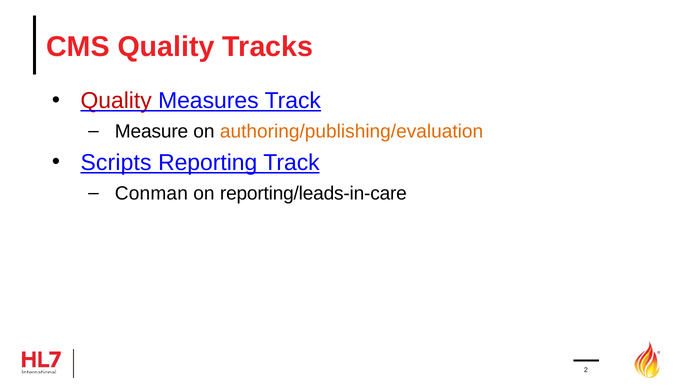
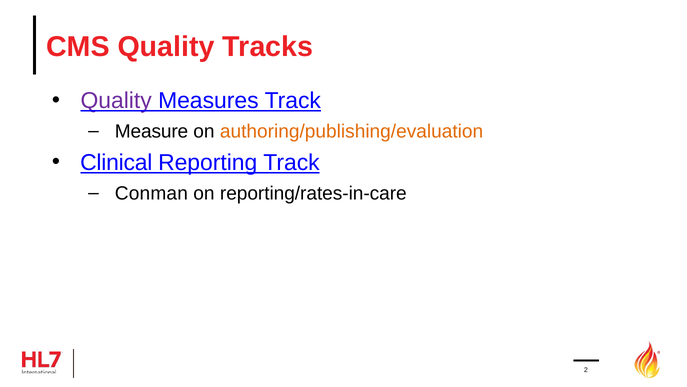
Quality at (116, 101) colour: red -> purple
Scripts: Scripts -> Clinical
reporting/leads-in-care: reporting/leads-in-care -> reporting/rates-in-care
